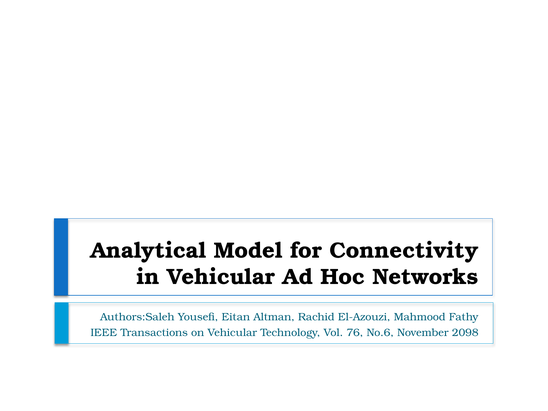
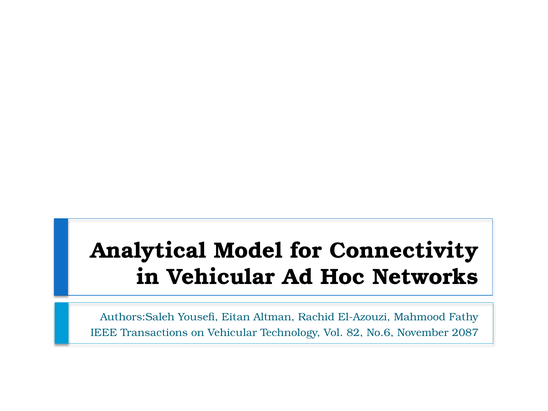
76: 76 -> 82
2098: 2098 -> 2087
